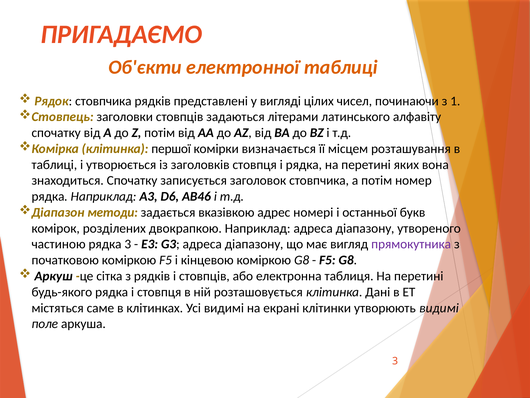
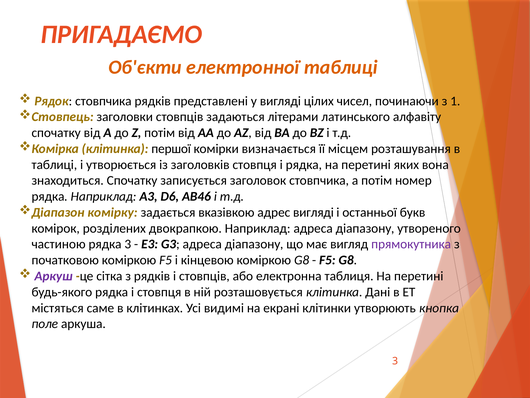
методи: методи -> комірку
адрес номері: номері -> вигляді
Аркуш colour: black -> purple
утворюють видимі: видимі -> кнопка
